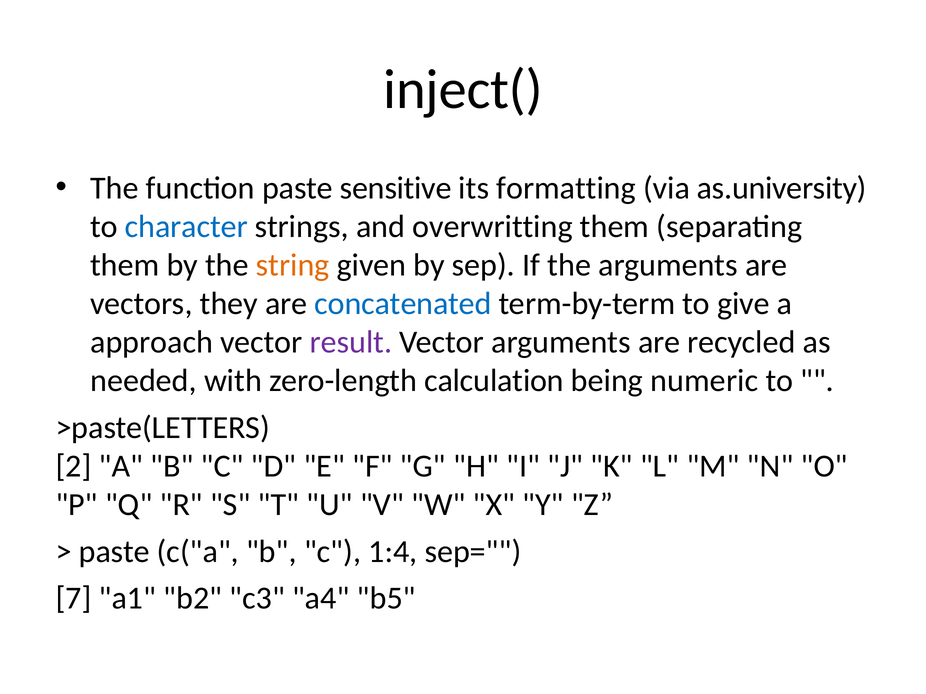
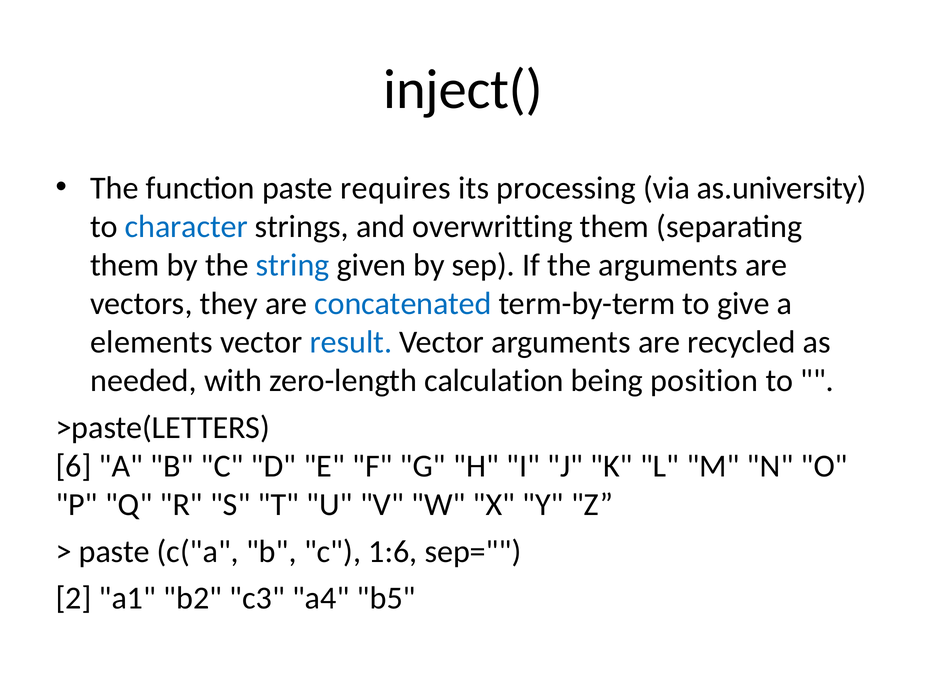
sensitive: sensitive -> requires
formatting: formatting -> processing
string colour: orange -> blue
approach: approach -> elements
result colour: purple -> blue
numeric: numeric -> position
2: 2 -> 6
1:4: 1:4 -> 1:6
7: 7 -> 2
